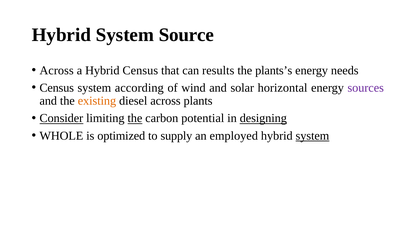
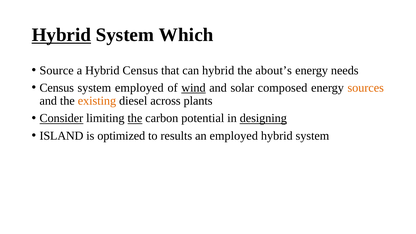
Hybrid at (61, 35) underline: none -> present
Source: Source -> Which
Across at (57, 70): Across -> Source
can results: results -> hybrid
plants’s: plants’s -> about’s
system according: according -> employed
wind underline: none -> present
horizontal: horizontal -> composed
sources colour: purple -> orange
WHOLE: WHOLE -> ISLAND
supply: supply -> results
system at (312, 136) underline: present -> none
